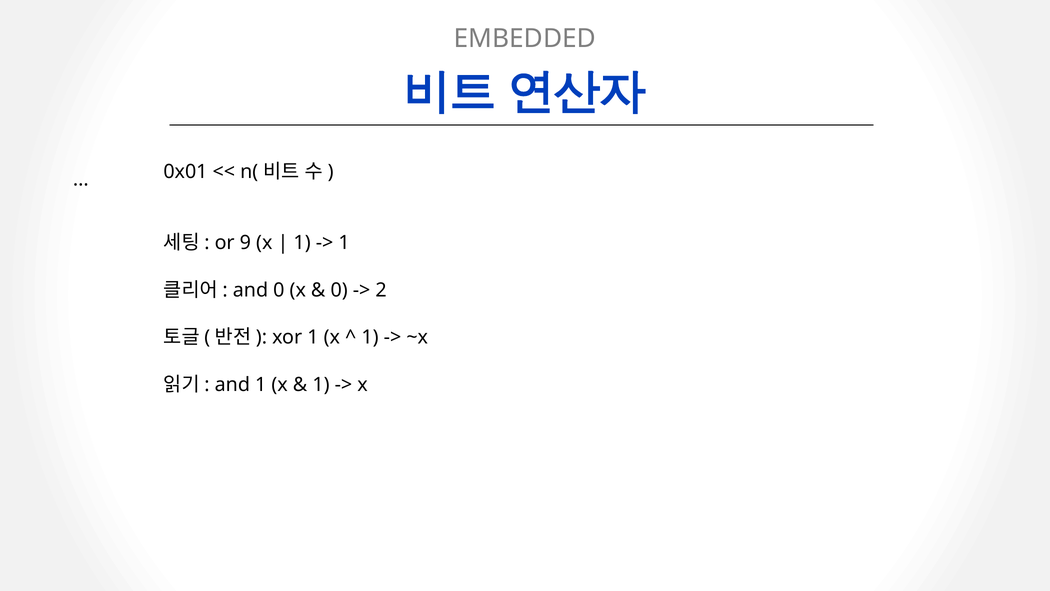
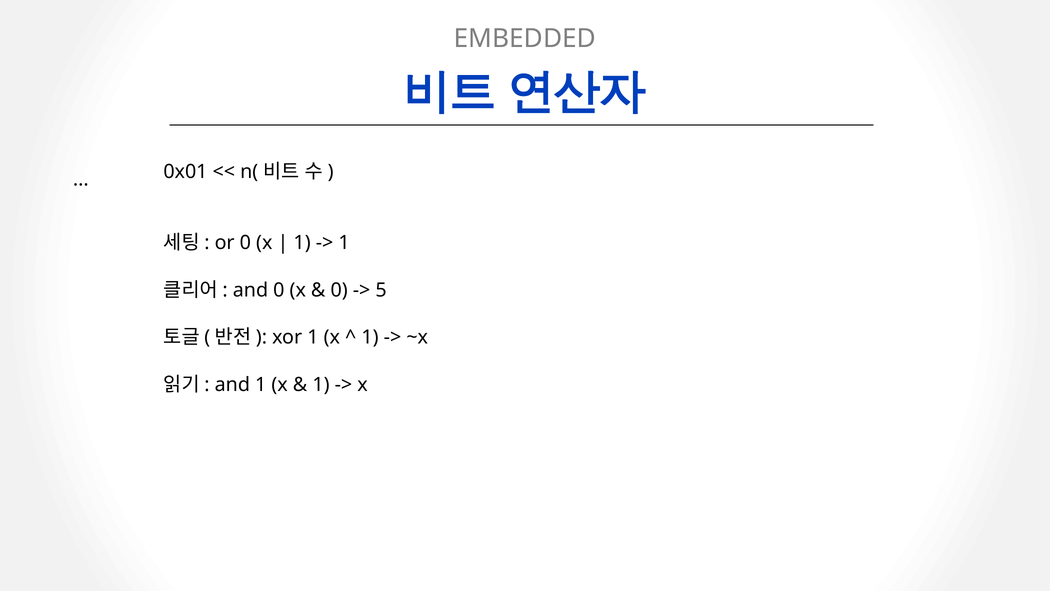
or 9: 9 -> 0
2: 2 -> 5
